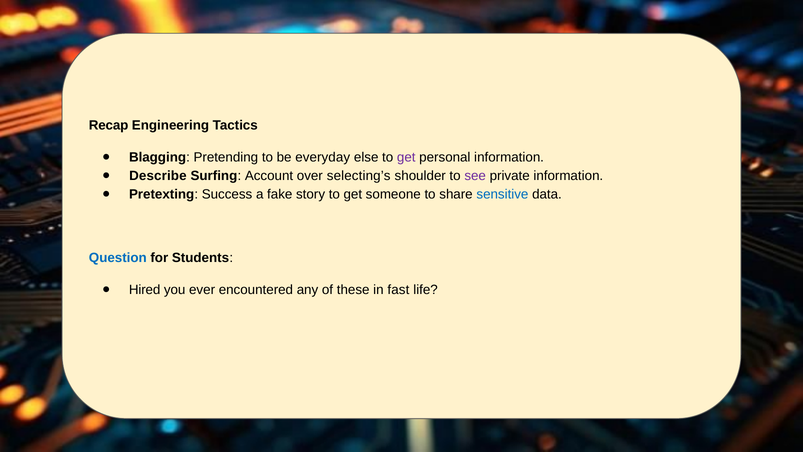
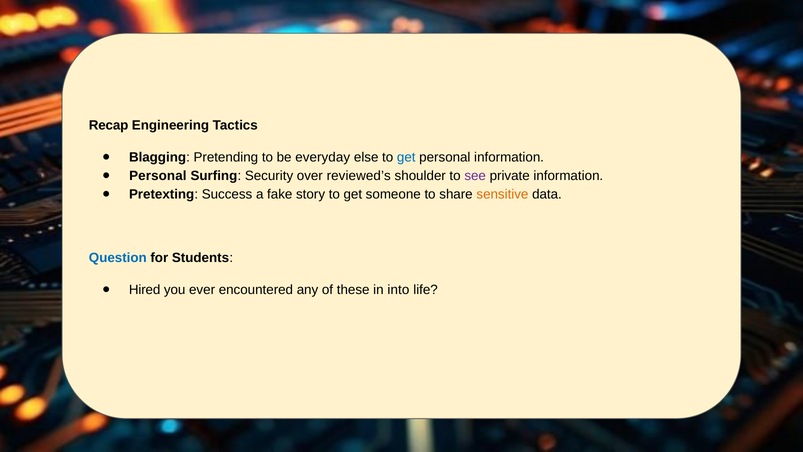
get at (406, 157) colour: purple -> blue
Describe at (158, 176): Describe -> Personal
Account: Account -> Security
selecting’s: selecting’s -> reviewed’s
sensitive colour: blue -> orange
fast: fast -> into
